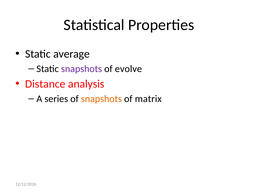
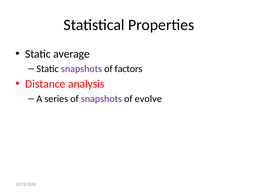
evolve: evolve -> factors
snapshots at (101, 99) colour: orange -> purple
matrix: matrix -> evolve
